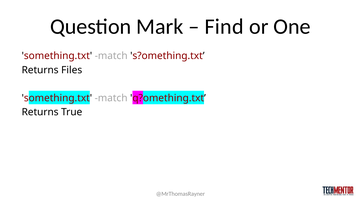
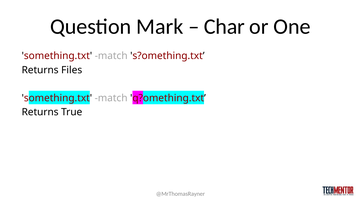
Find: Find -> Char
